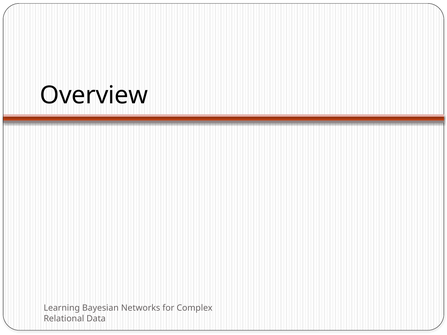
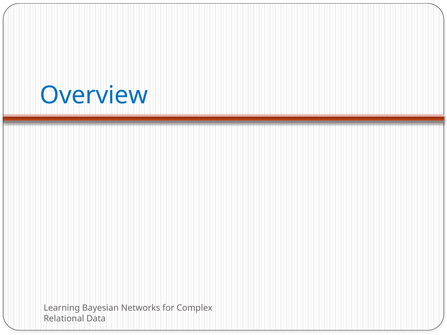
Overview colour: black -> blue
